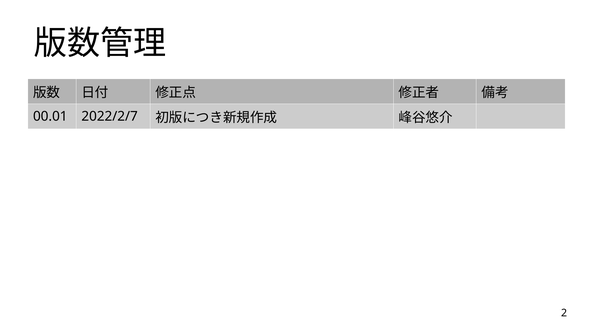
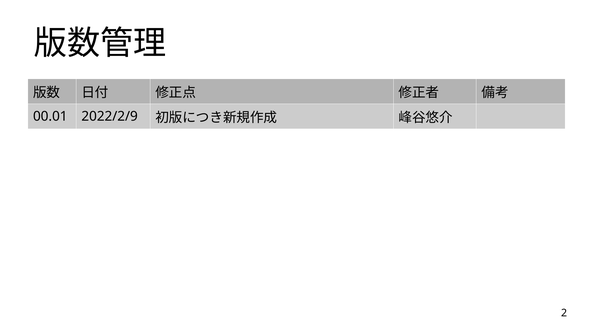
2022/2/7: 2022/2/7 -> 2022/2/9
